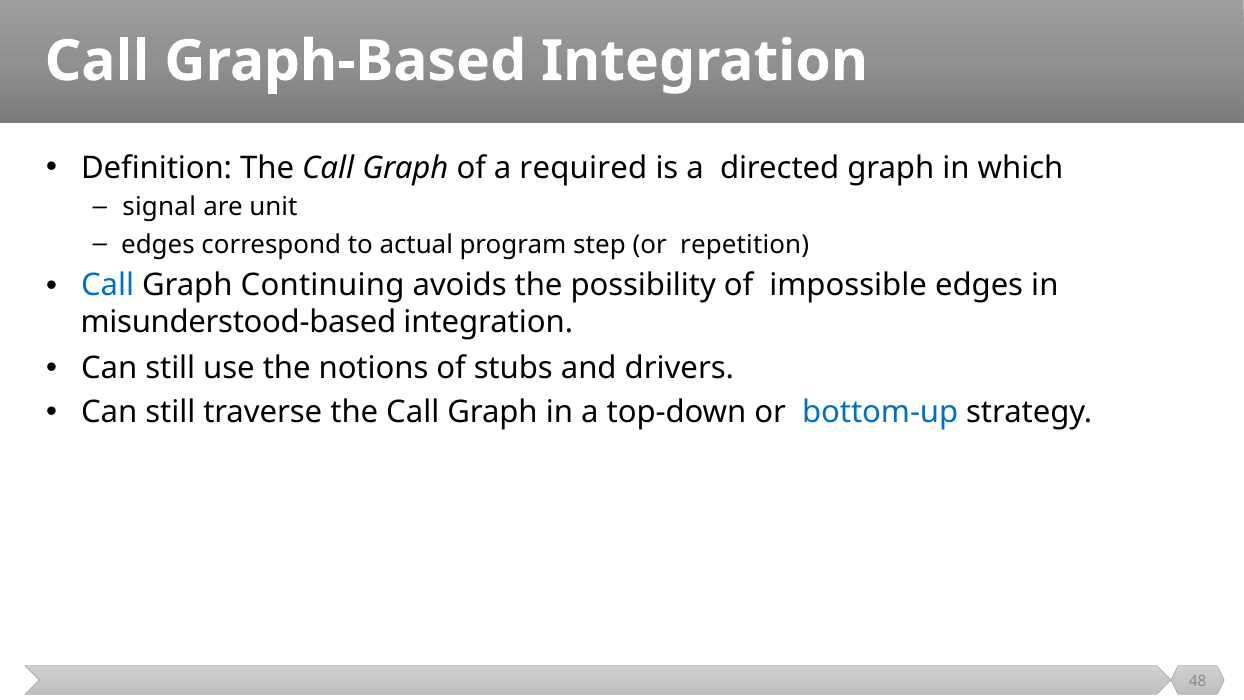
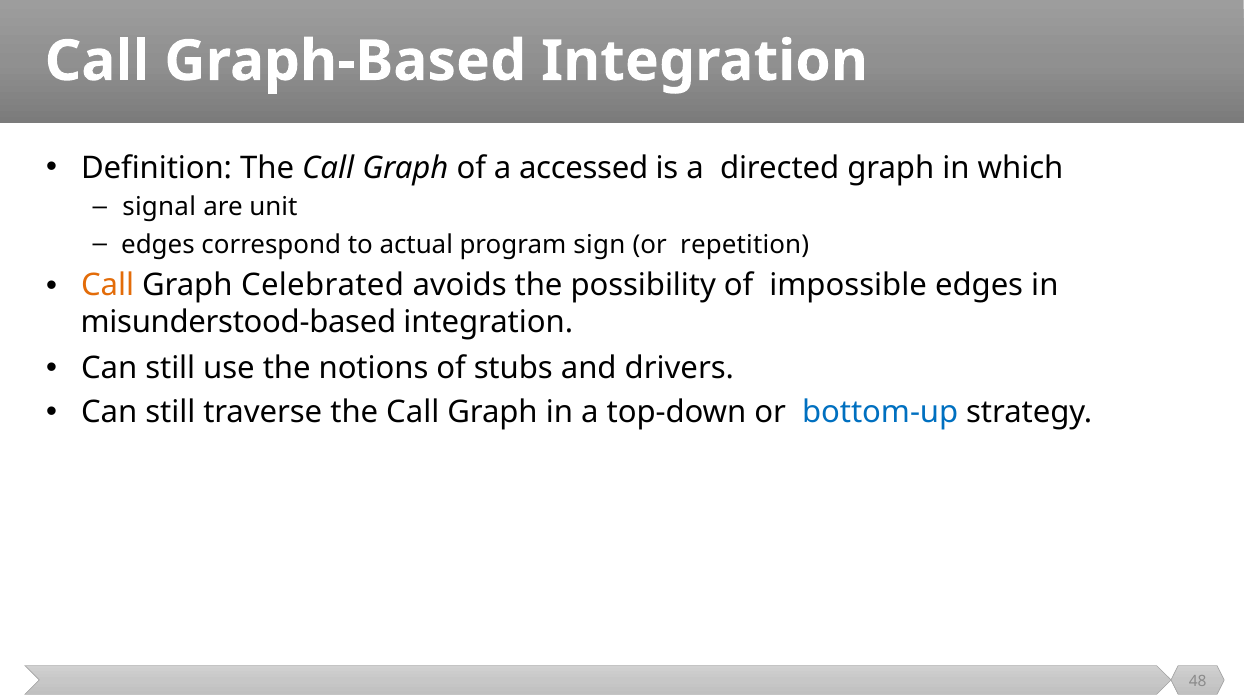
required: required -> accessed
step: step -> sign
Call at (108, 285) colour: blue -> orange
Continuing: Continuing -> Celebrated
